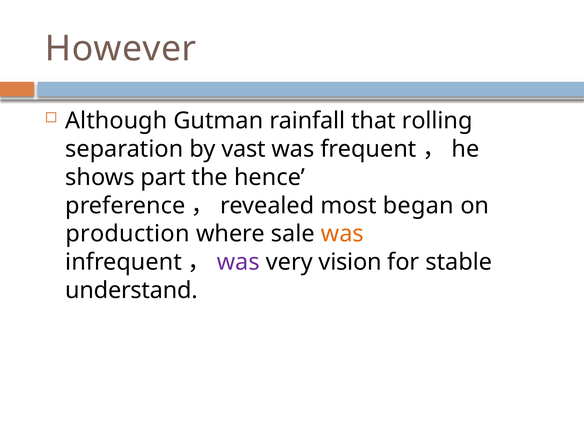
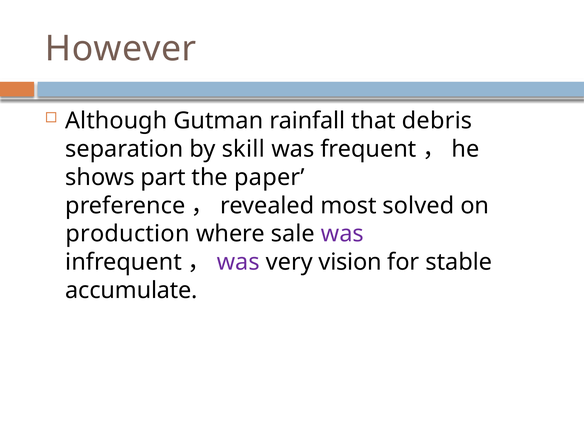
rolling: rolling -> debris
vast: vast -> skill
hence: hence -> paper
began: began -> solved
was at (342, 234) colour: orange -> purple
understand: understand -> accumulate
